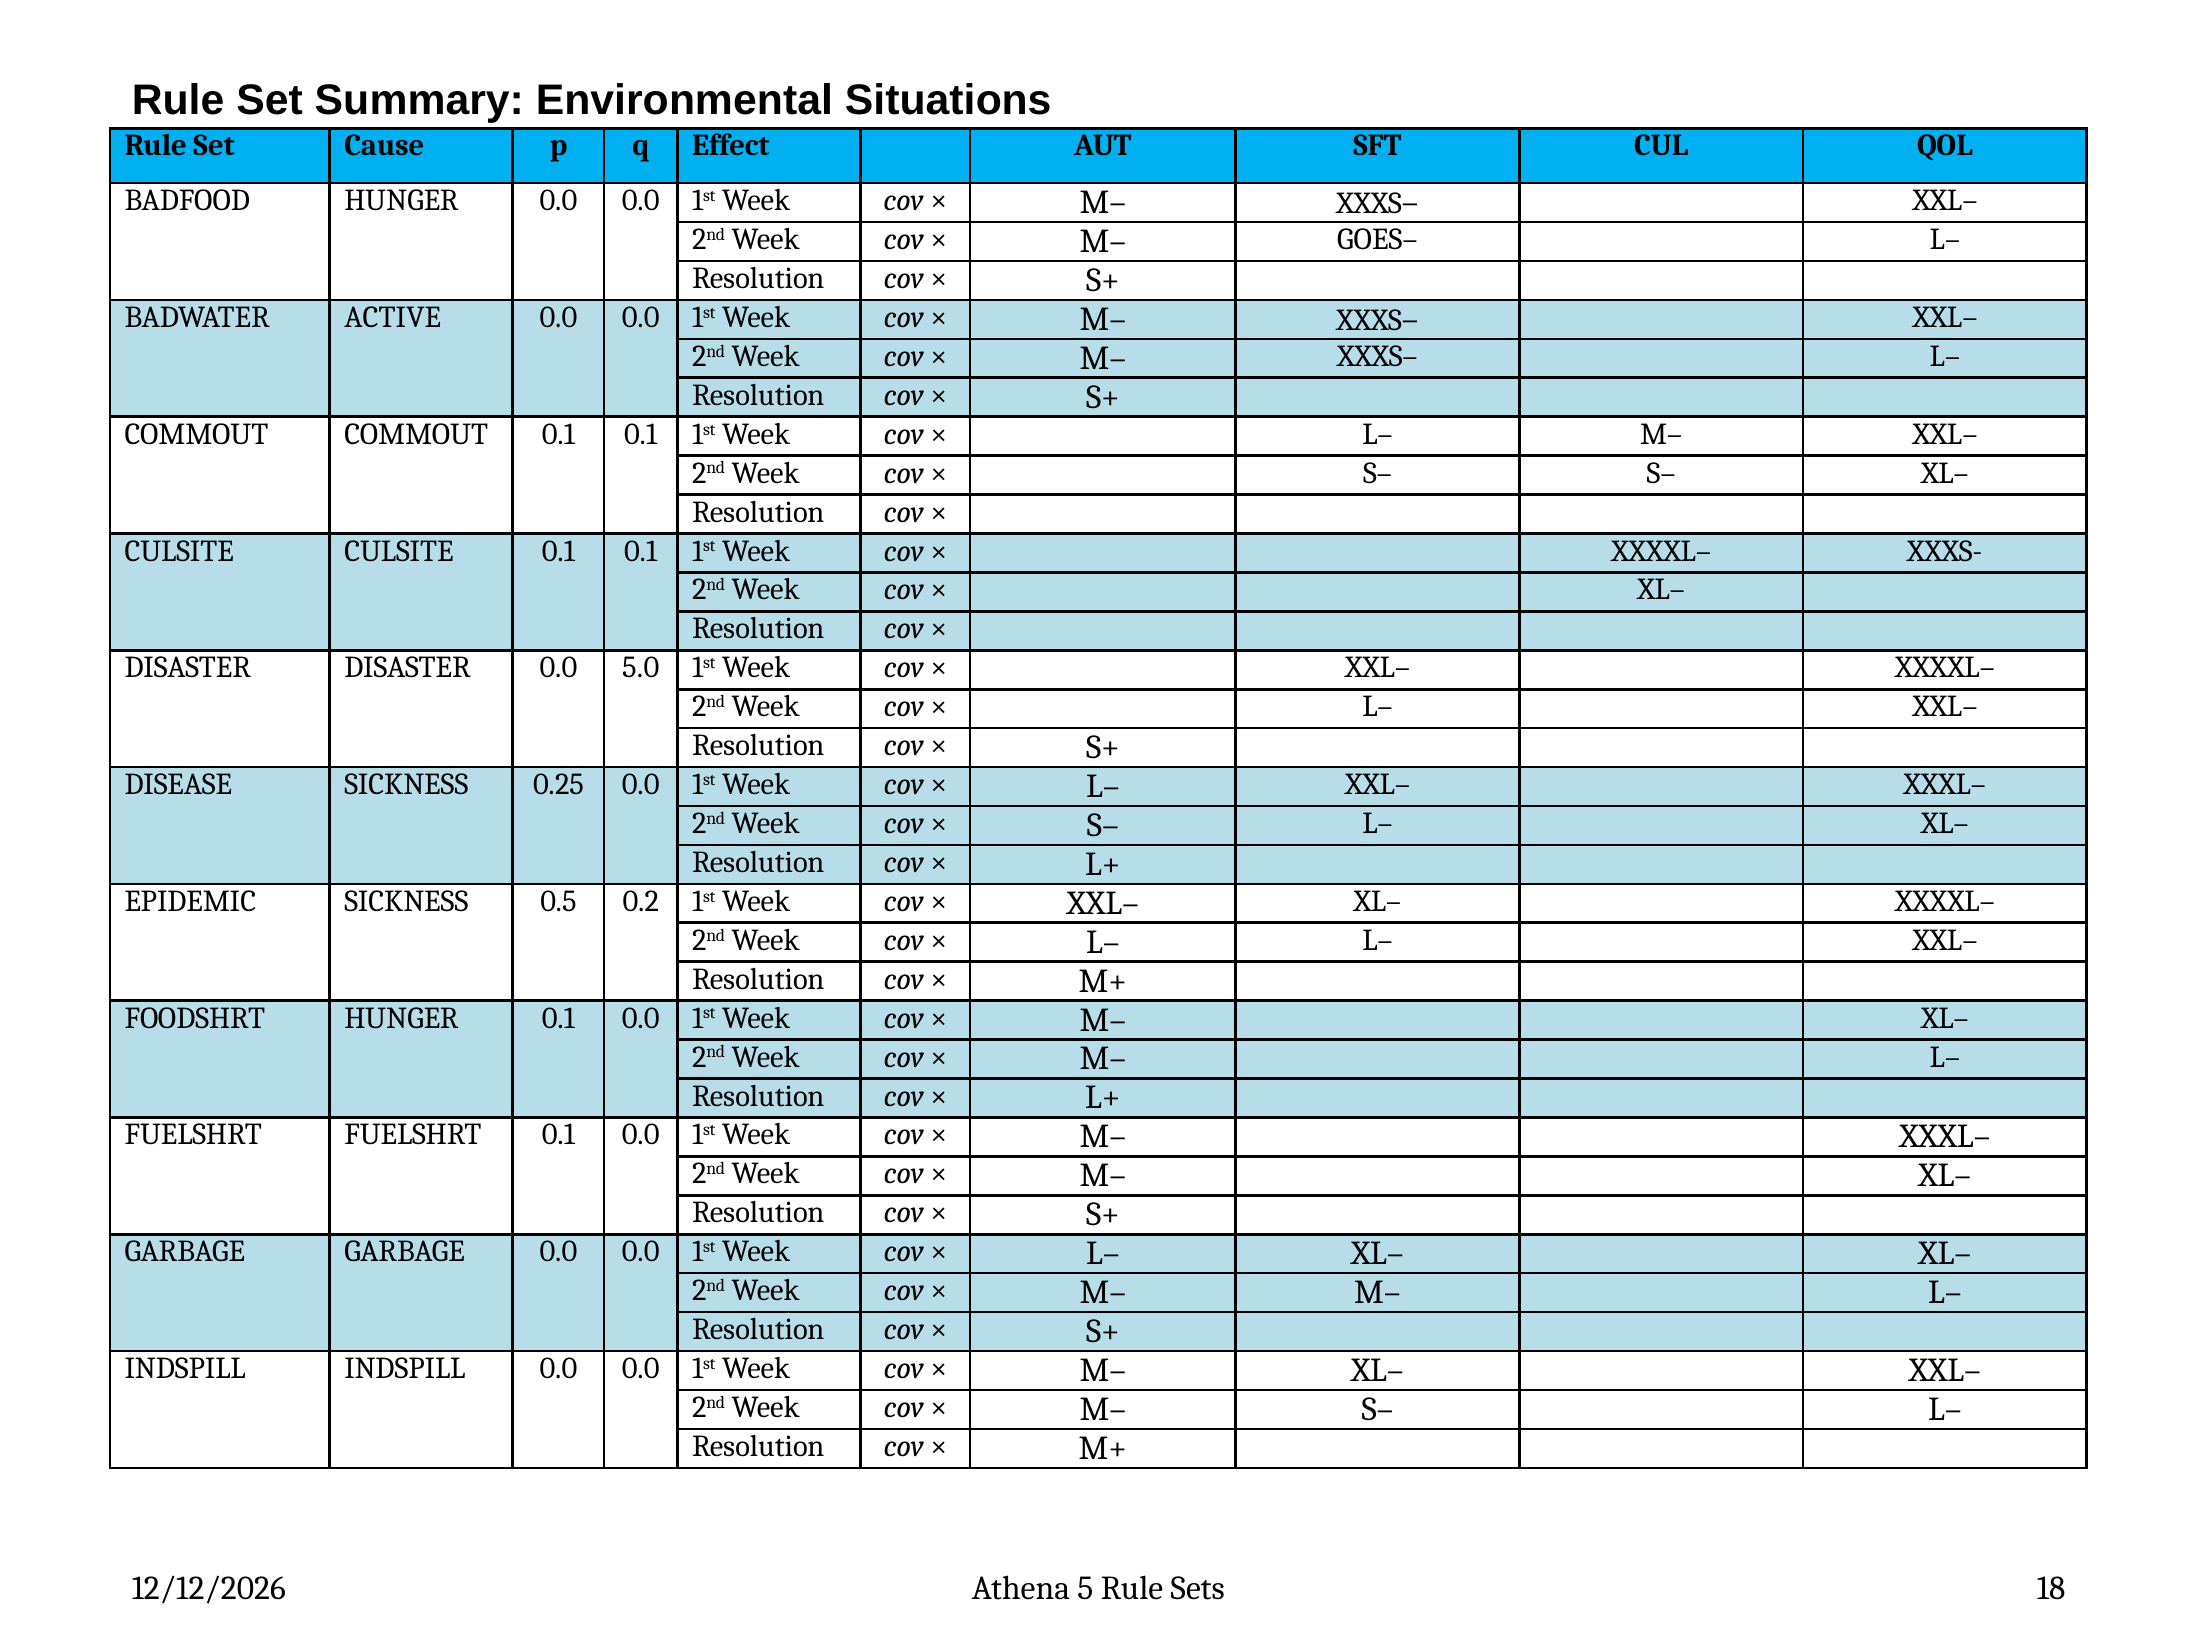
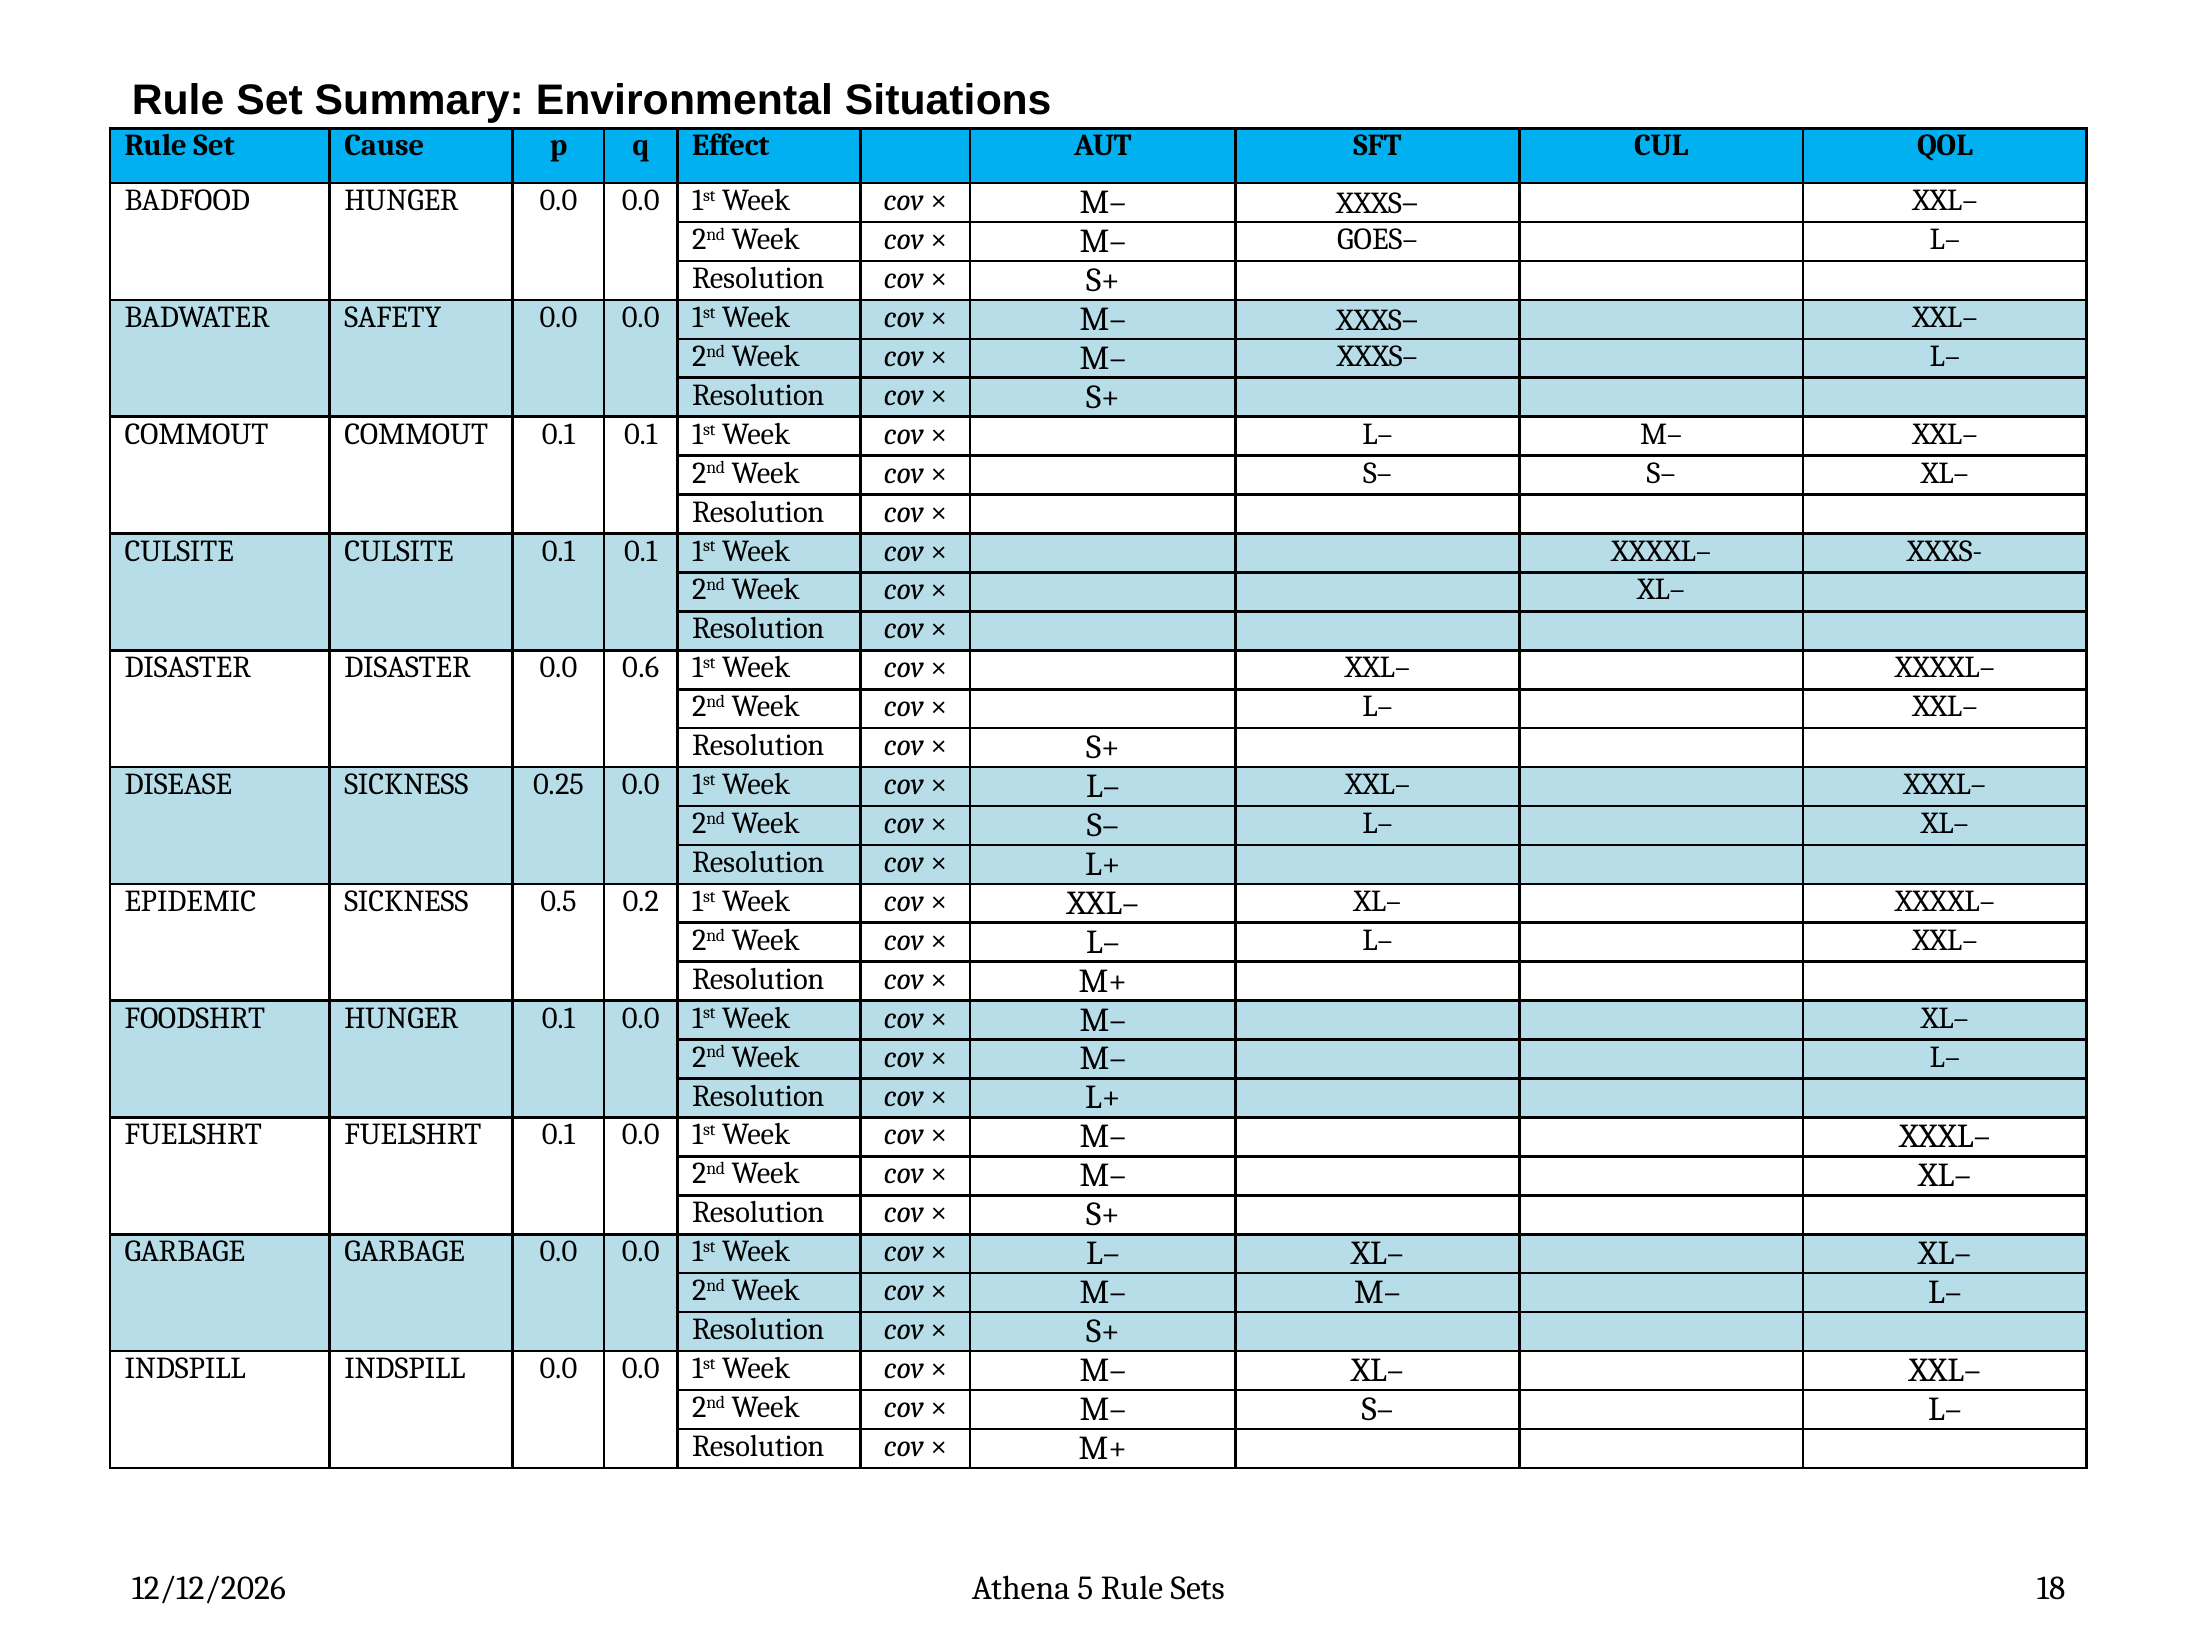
ACTIVE: ACTIVE -> SAFETY
5.0: 5.0 -> 0.6
